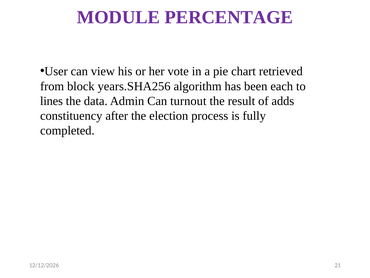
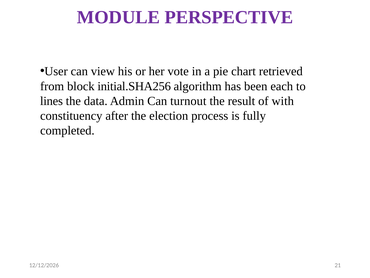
PERCENTAGE: PERCENTAGE -> PERSPECTIVE
years.SHA256: years.SHA256 -> initial.SHA256
adds: adds -> with
